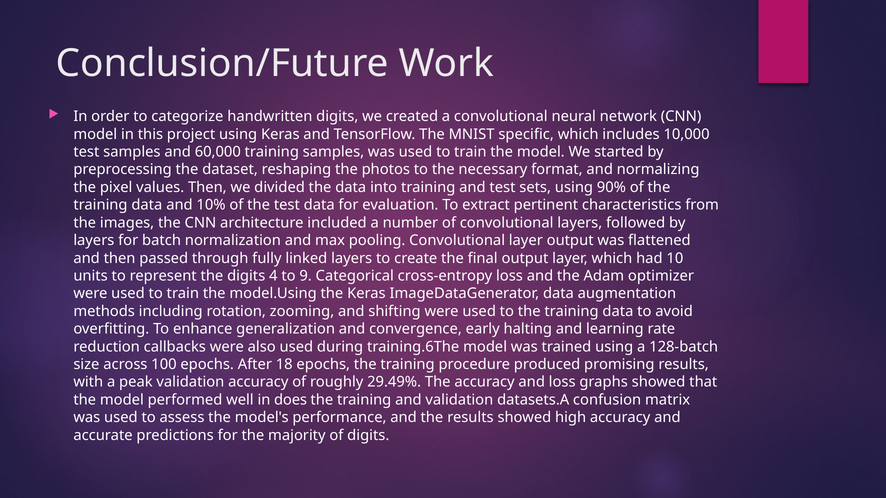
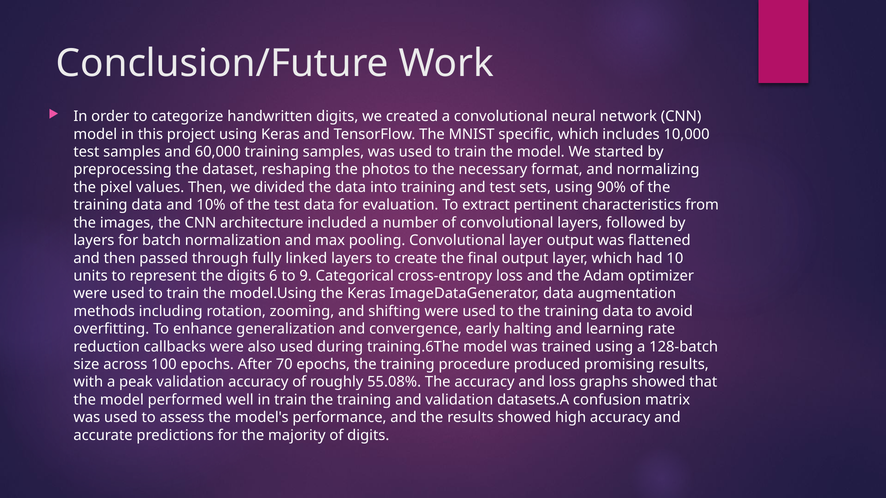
4: 4 -> 6
18: 18 -> 70
29.49%: 29.49% -> 55.08%
in does: does -> train
